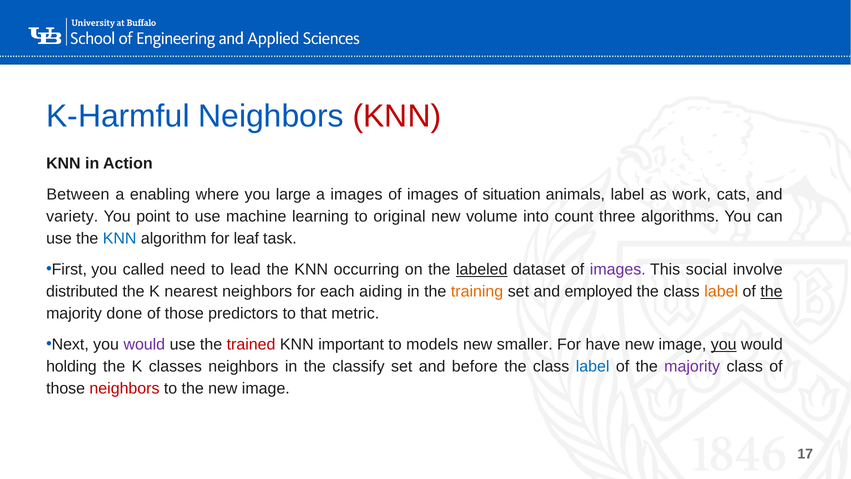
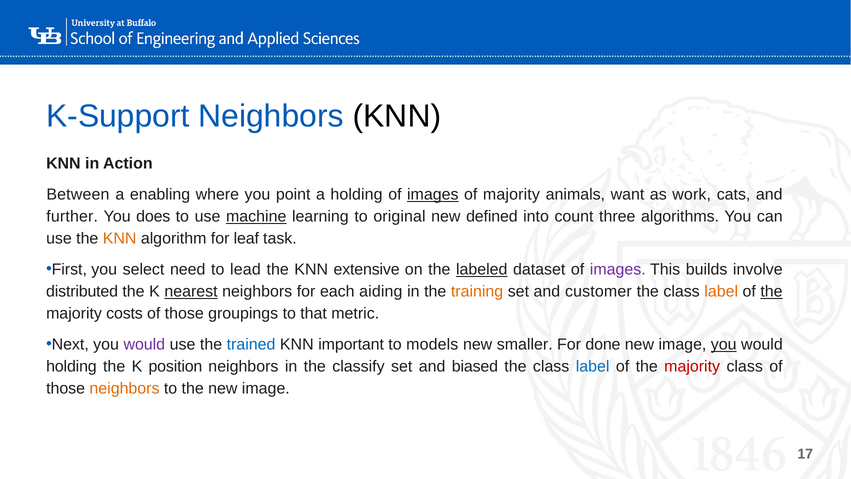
K-Harmful: K-Harmful -> K-Support
KNN at (397, 116) colour: red -> black
large: large -> point
a images: images -> holding
images at (433, 194) underline: none -> present
of situation: situation -> majority
animals label: label -> want
variety: variety -> further
point: point -> does
machine underline: none -> present
volume: volume -> defined
KNN at (120, 238) colour: blue -> orange
called: called -> select
occurring: occurring -> extensive
social: social -> builds
nearest underline: none -> present
employed: employed -> customer
done: done -> costs
predictors: predictors -> groupings
trained colour: red -> blue
have: have -> done
classes: classes -> position
before: before -> biased
majority at (692, 366) colour: purple -> red
neighbors at (125, 388) colour: red -> orange
